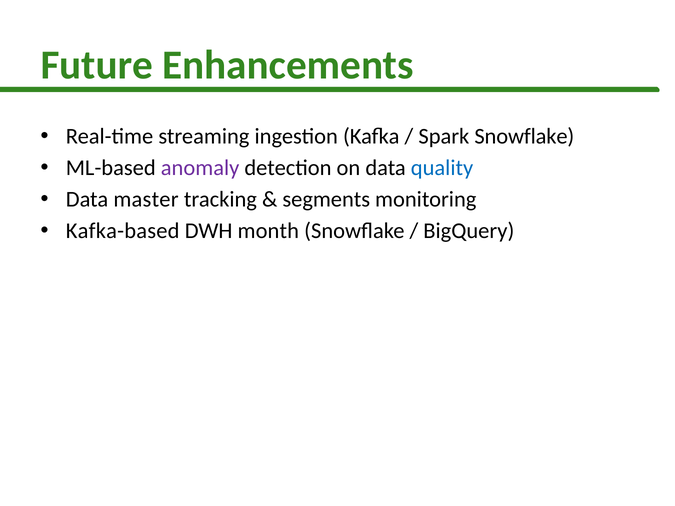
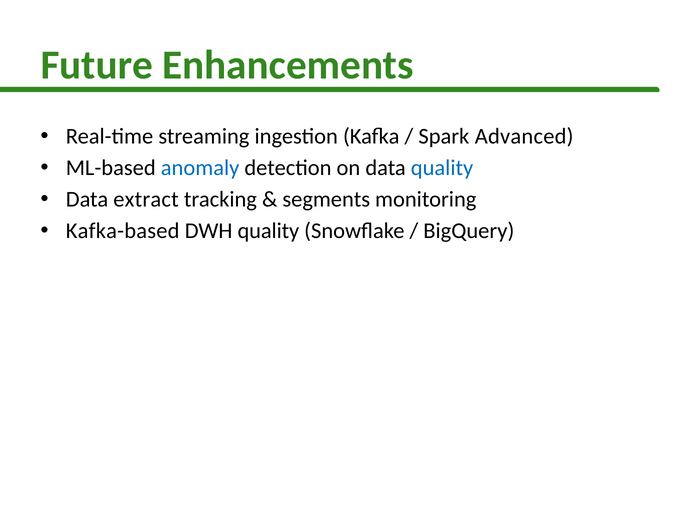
Spark Snowflake: Snowflake -> Advanced
anomaly colour: purple -> blue
master: master -> extract
DWH month: month -> quality
